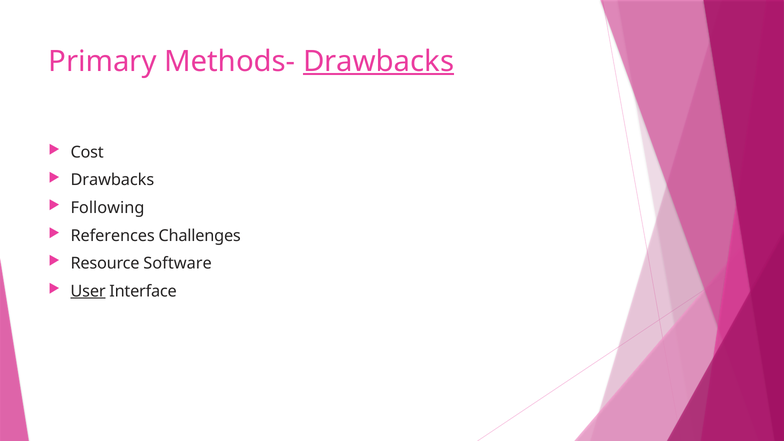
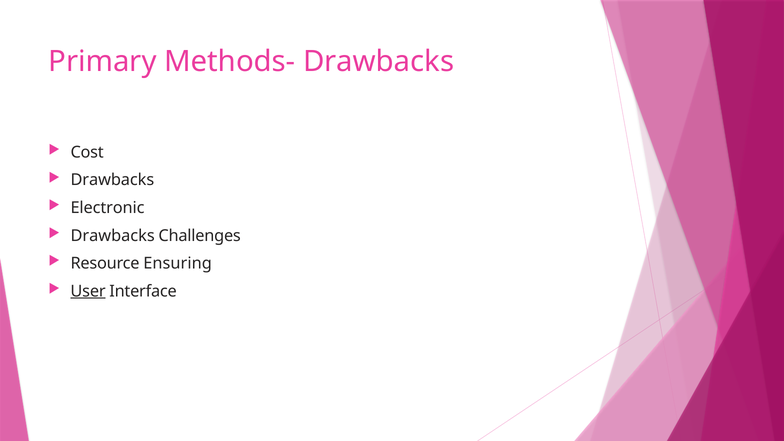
Drawbacks at (379, 61) underline: present -> none
Following: Following -> Electronic
References at (113, 236): References -> Drawbacks
Software: Software -> Ensuring
